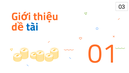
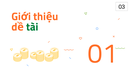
tài colour: blue -> green
